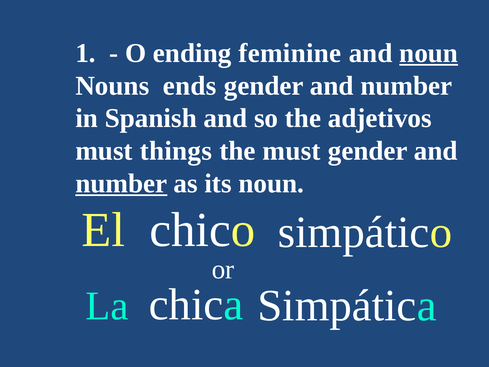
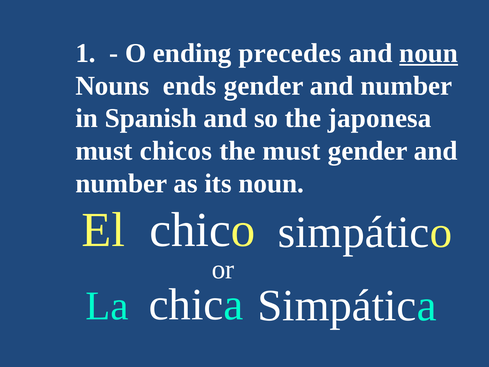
feminine: feminine -> precedes
adjetivos: adjetivos -> japonesa
things: things -> chicos
number at (121, 183) underline: present -> none
